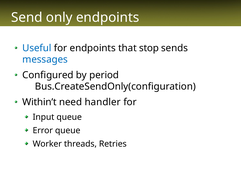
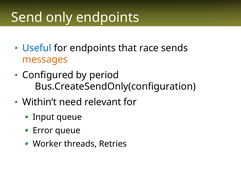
stop: stop -> race
messages colour: blue -> orange
handler: handler -> relevant
